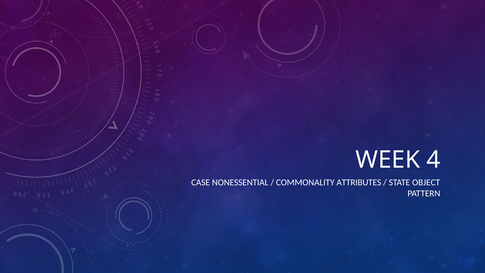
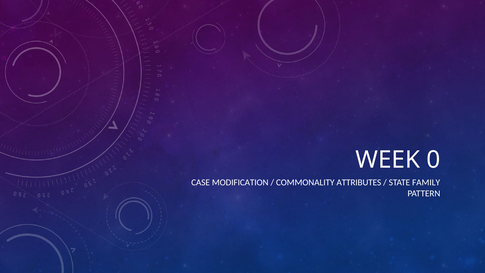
4: 4 -> 0
NONESSENTIAL: NONESSENTIAL -> MODIFICATION
OBJECT: OBJECT -> FAMILY
